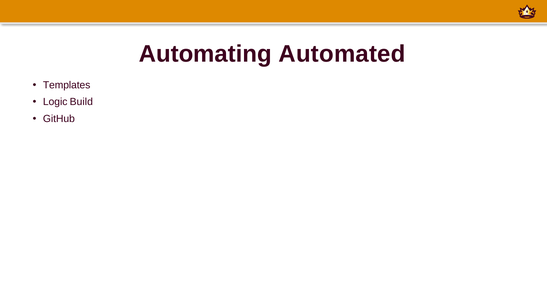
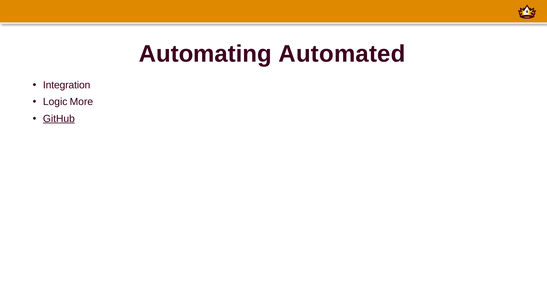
Templates: Templates -> Integration
Build: Build -> More
GitHub underline: none -> present
